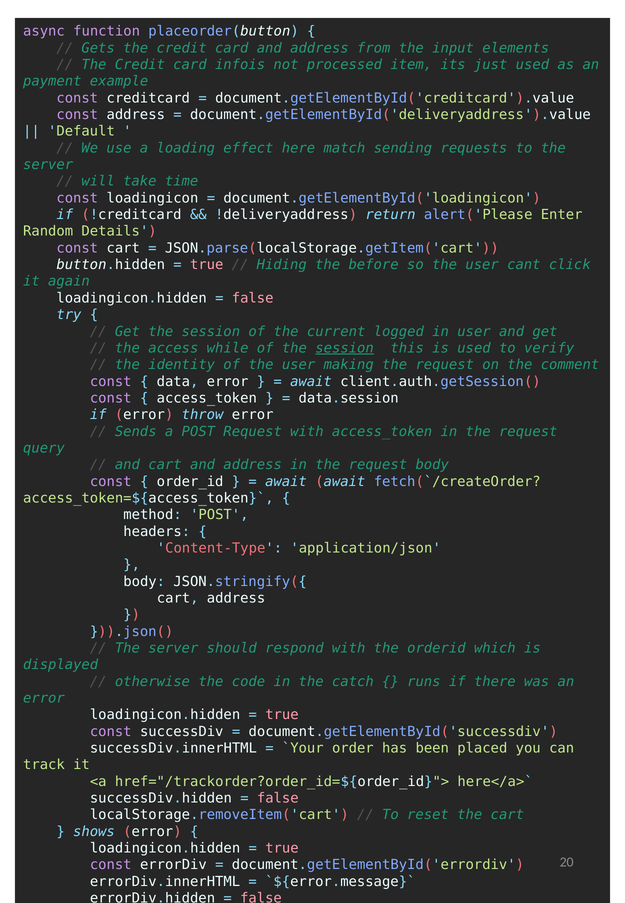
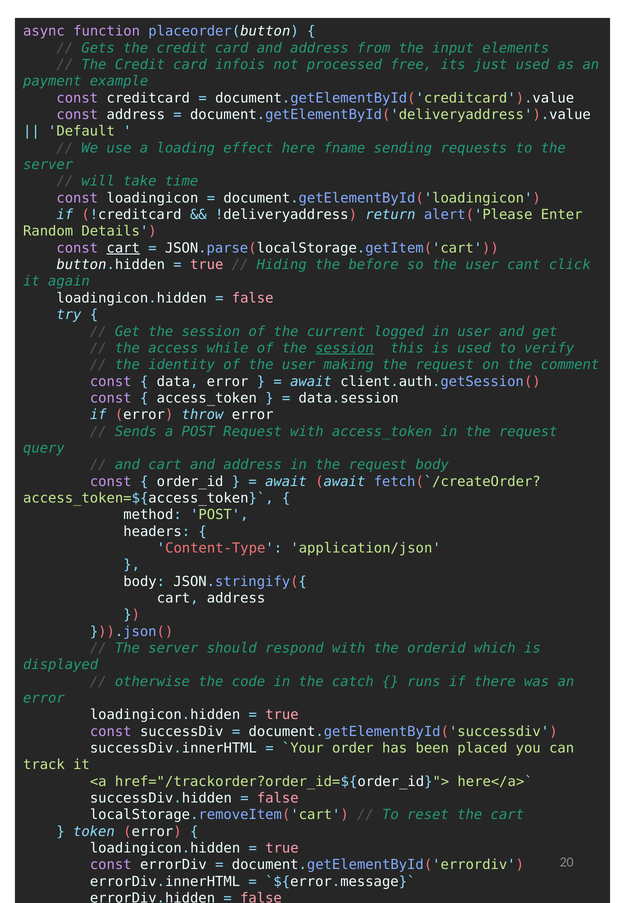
item: item -> free
match: match -> fname
cart at (123, 248) underline: none -> present
shows: shows -> token
